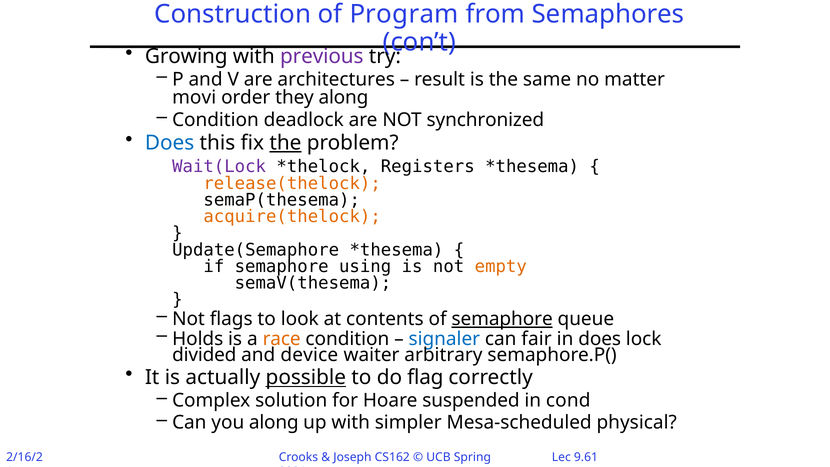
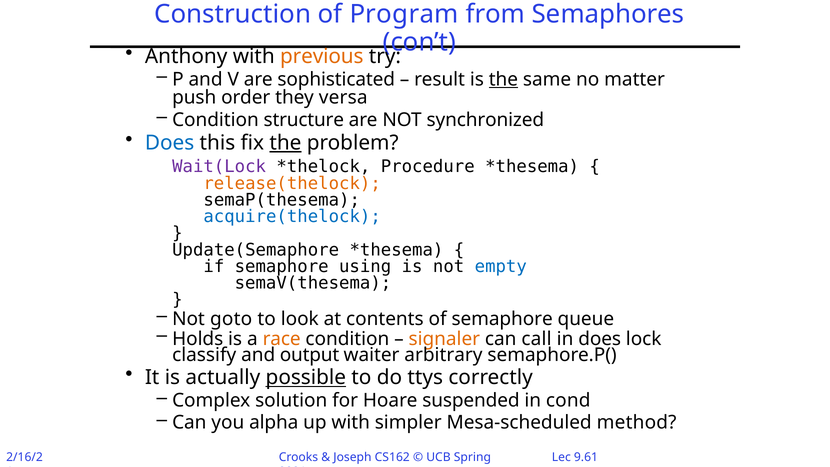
Growing: Growing -> Anthony
previous colour: purple -> orange
architectures: architectures -> sophisticated
the at (503, 79) underline: none -> present
movi: movi -> push
they along: along -> versa
deadlock: deadlock -> structure
Registers: Registers -> Procedure
acquire(thelock colour: orange -> blue
empty colour: orange -> blue
flags: flags -> goto
semaphore at (502, 319) underline: present -> none
signaler colour: blue -> orange
fair: fair -> call
divided: divided -> classify
device: device -> output
flag: flag -> ttys
you along: along -> alpha
physical: physical -> method
